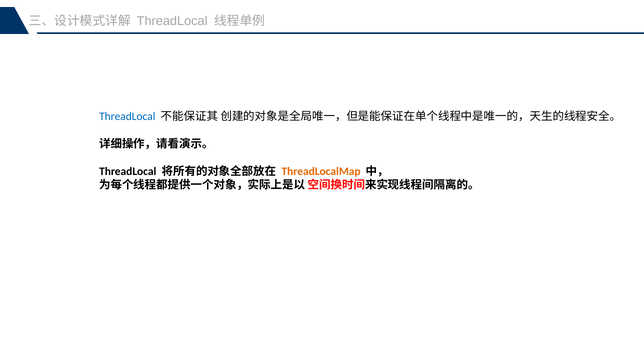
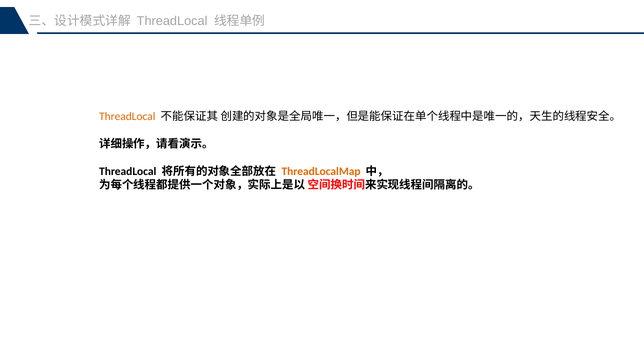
ThreadLocal at (127, 117) colour: blue -> orange
